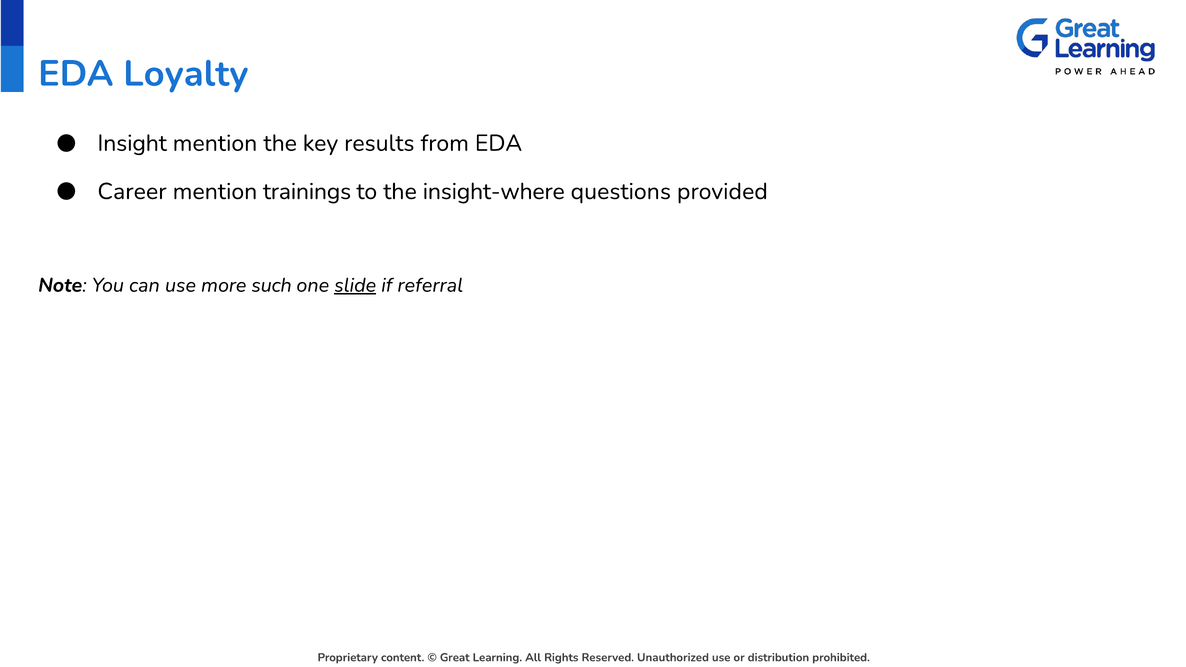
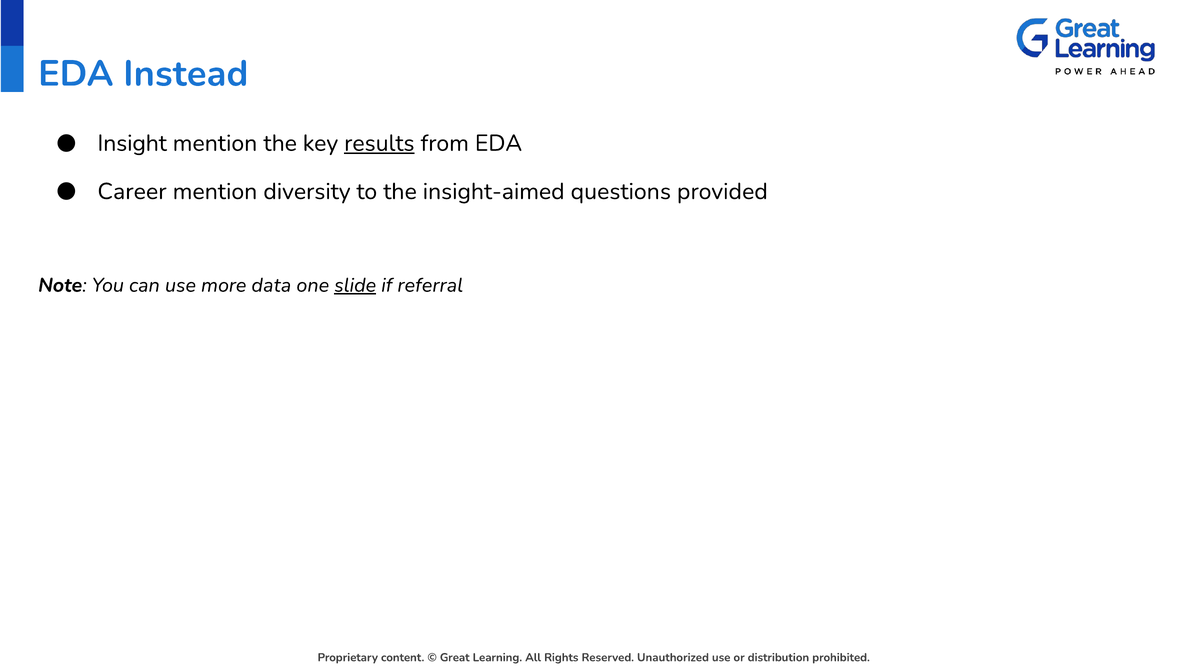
Loyalty: Loyalty -> Instead
results underline: none -> present
trainings: trainings -> diversity
insight-where: insight-where -> insight-aimed
such: such -> data
